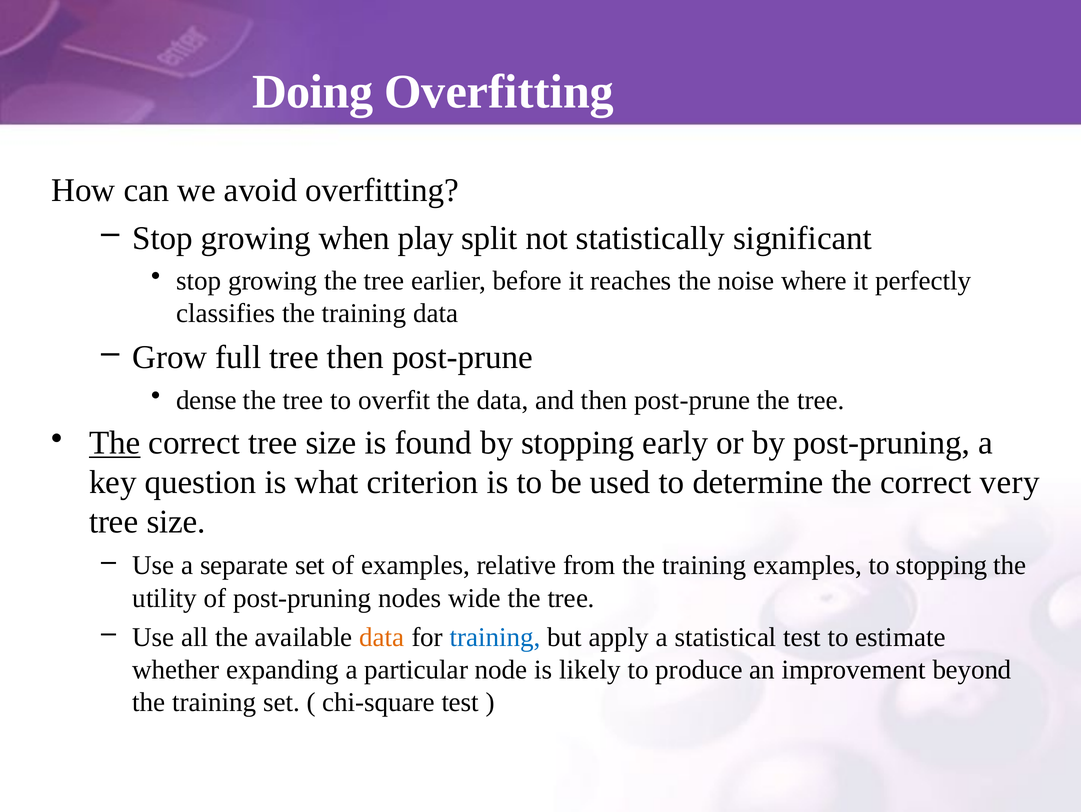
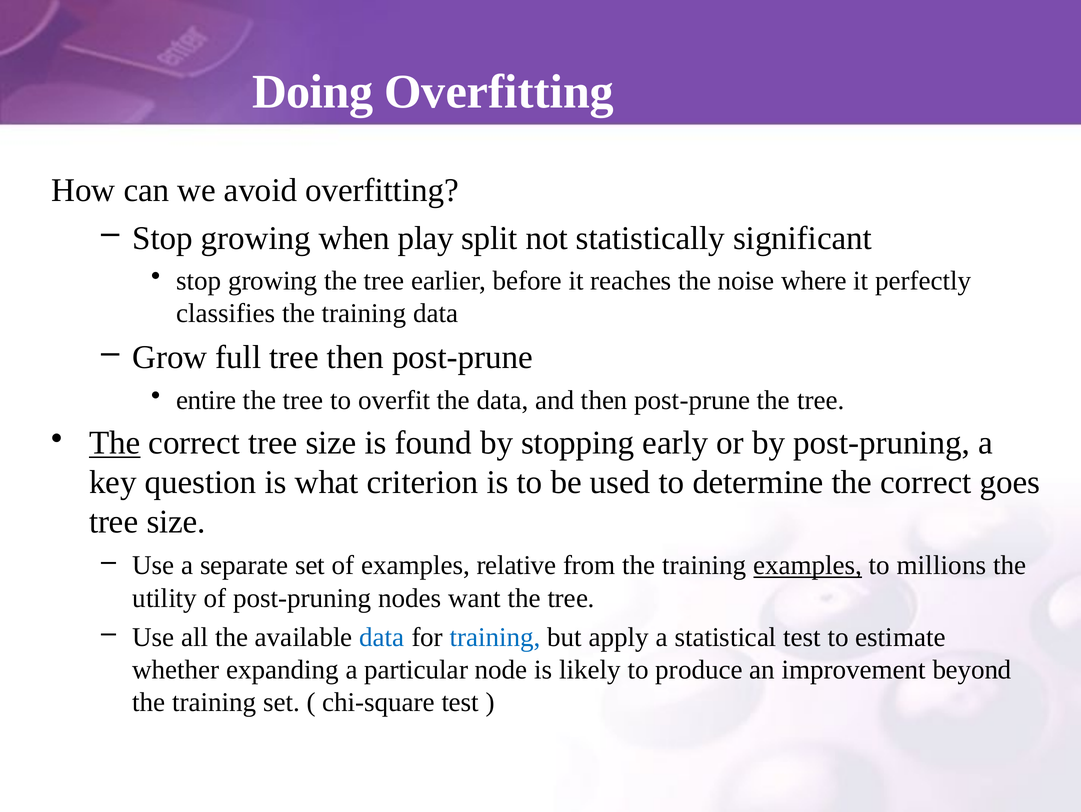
dense: dense -> entire
very: very -> goes
examples at (808, 565) underline: none -> present
to stopping: stopping -> millions
wide: wide -> want
data at (382, 637) colour: orange -> blue
